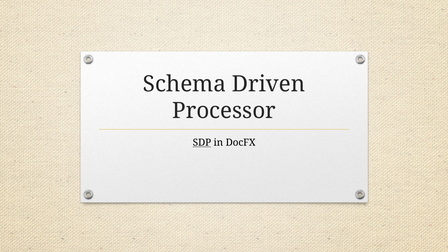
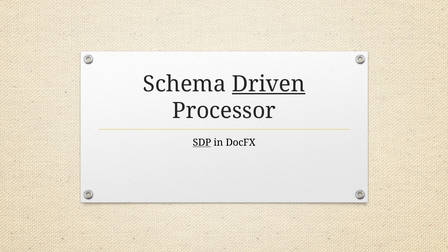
Driven underline: none -> present
